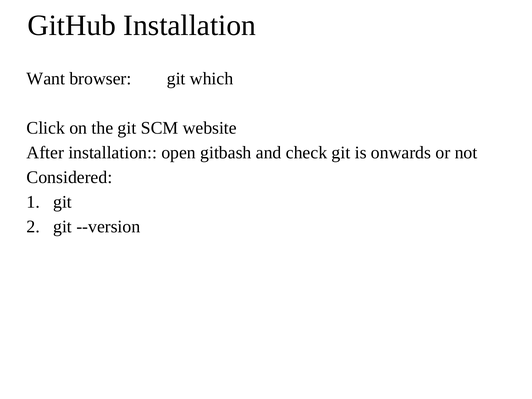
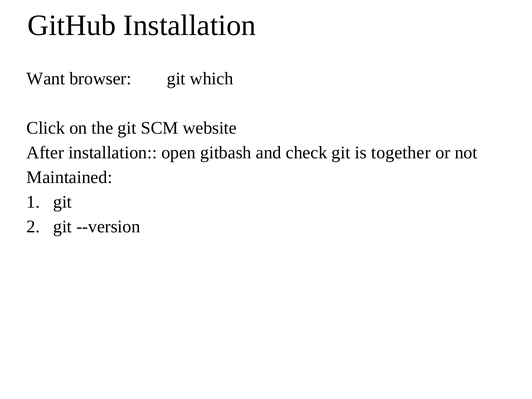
onwards: onwards -> together
Considered: Considered -> Maintained
